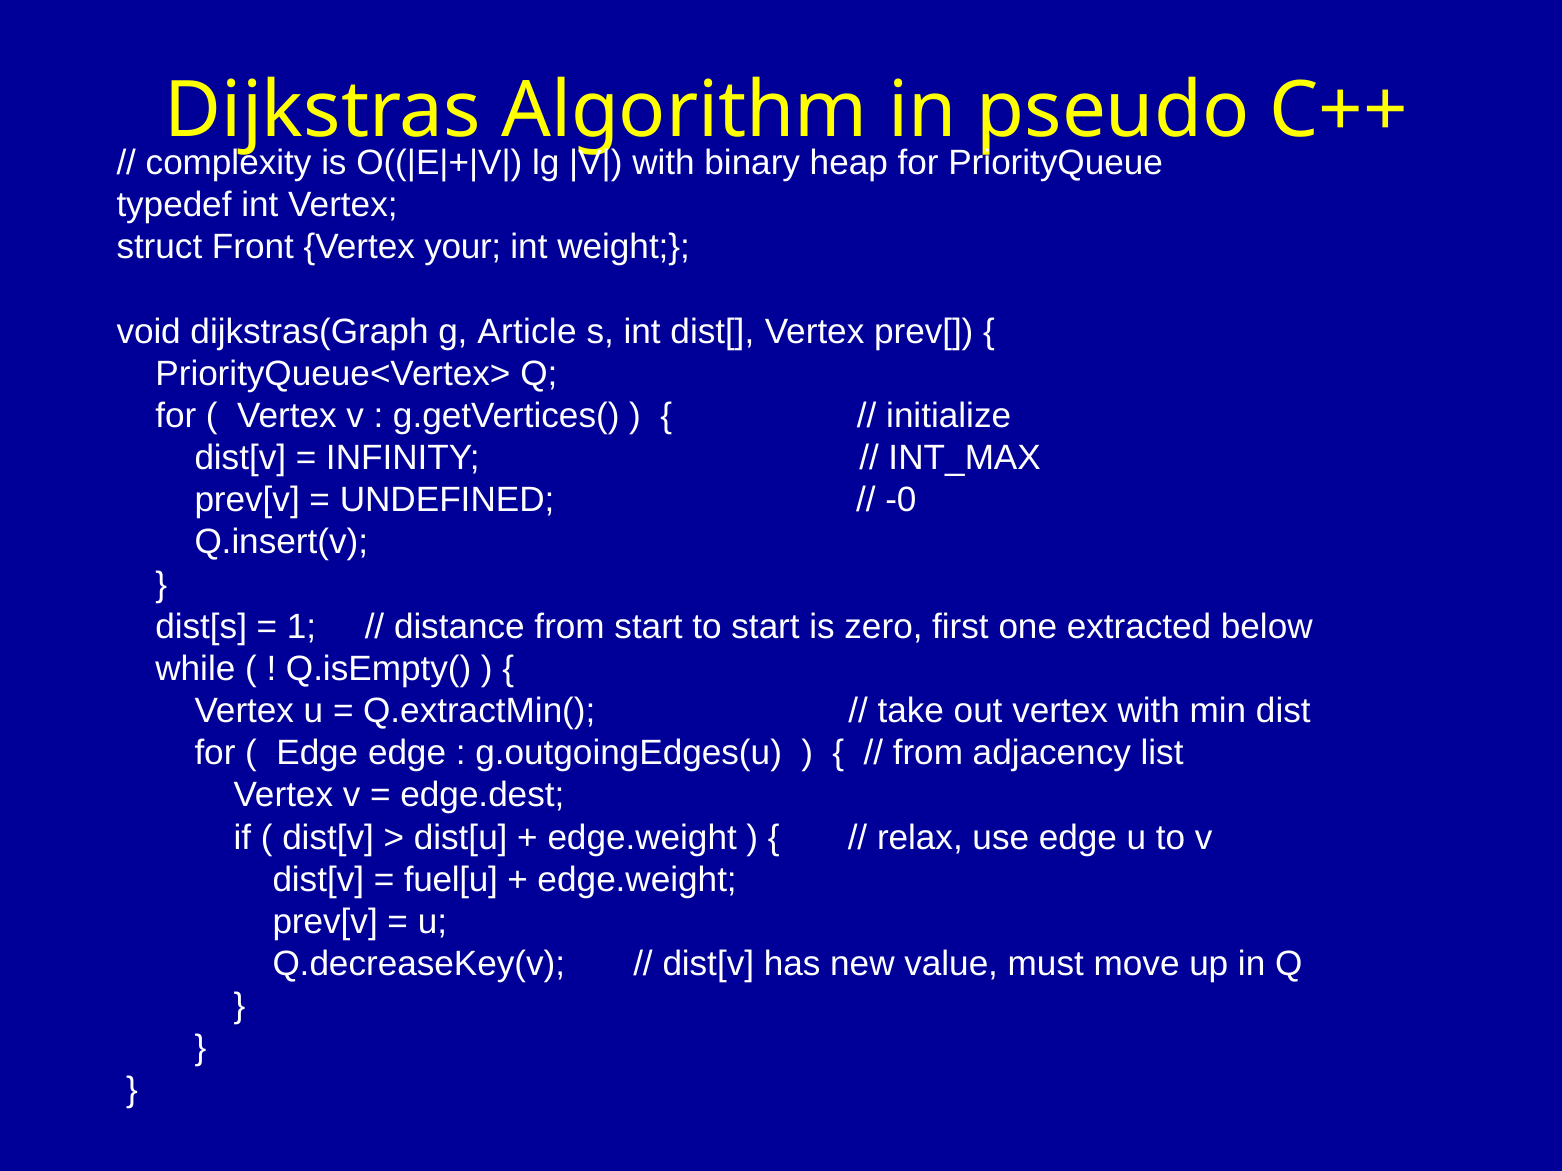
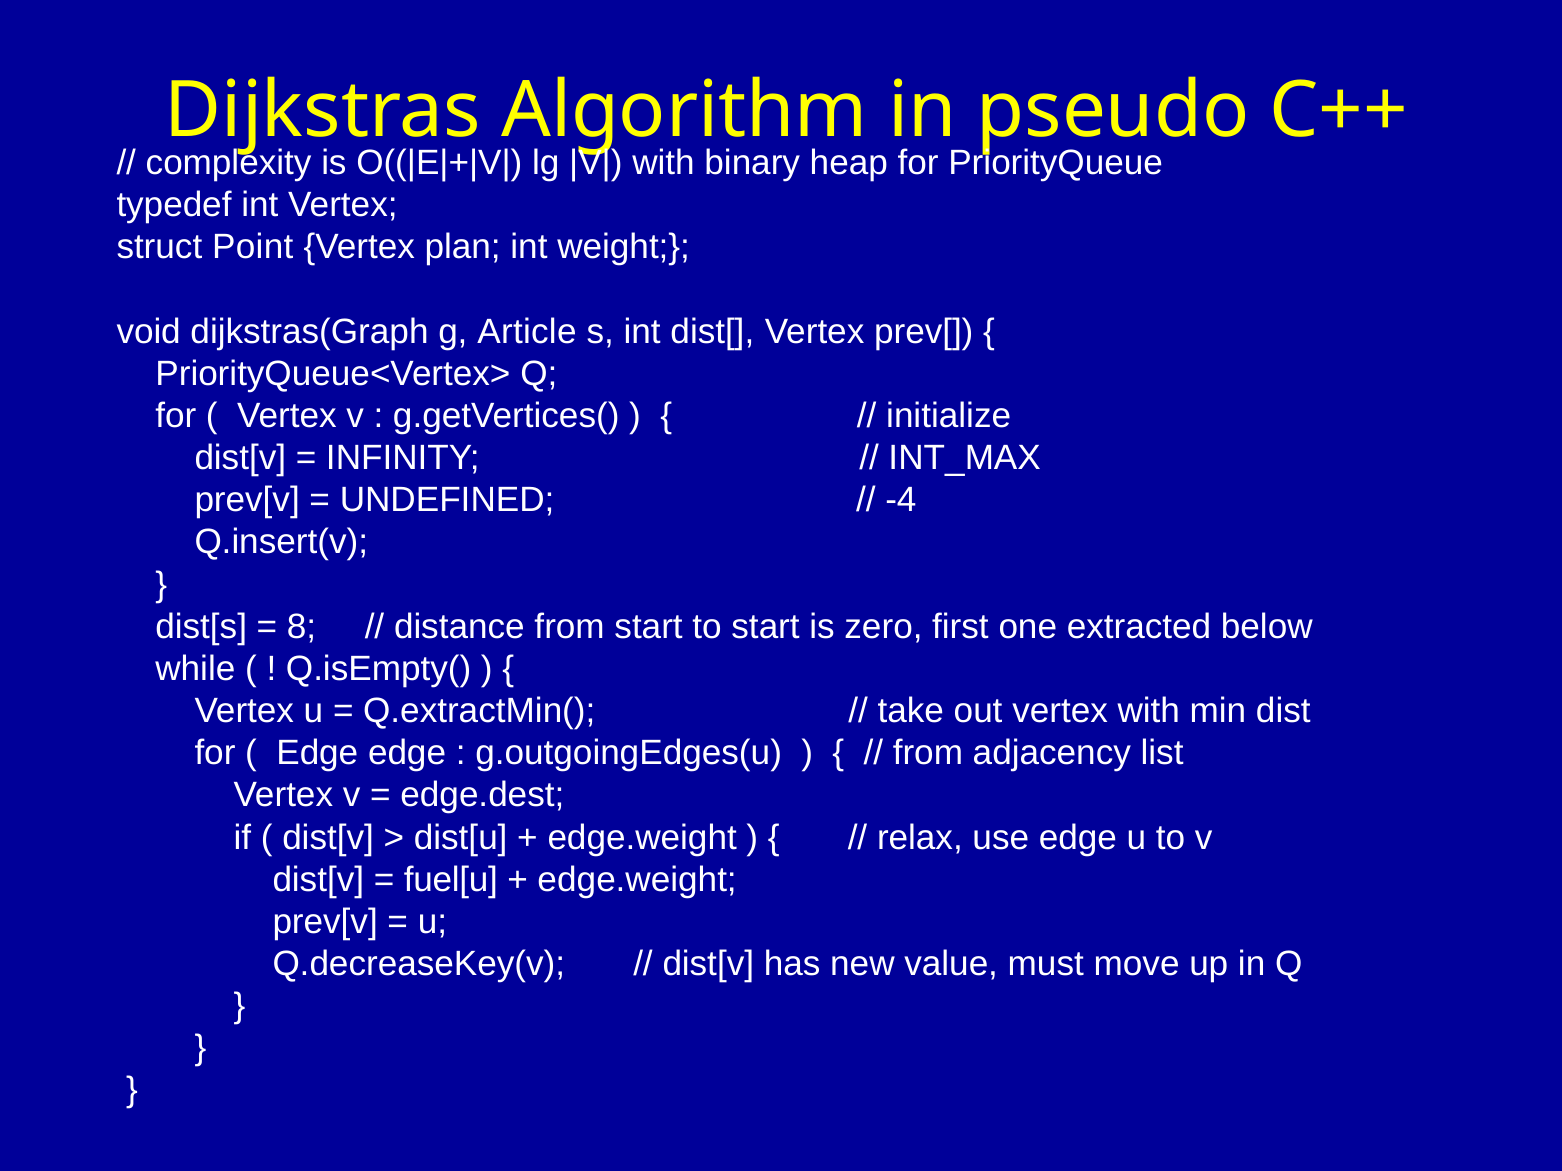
Front: Front -> Point
your: your -> plan
-0: -0 -> -4
1: 1 -> 8
